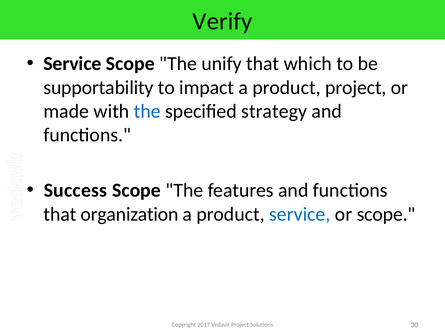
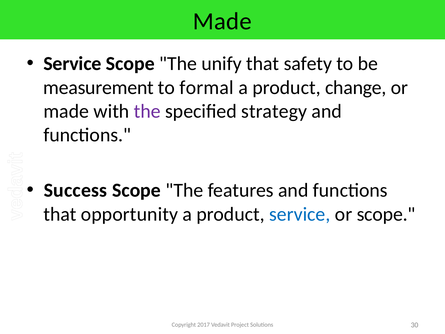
Verify at (222, 21): Verify -> Made
which: which -> safety
supportability: supportability -> measurement
impact: impact -> formal
product project: project -> change
the at (147, 111) colour: blue -> purple
organization: organization -> opportunity
